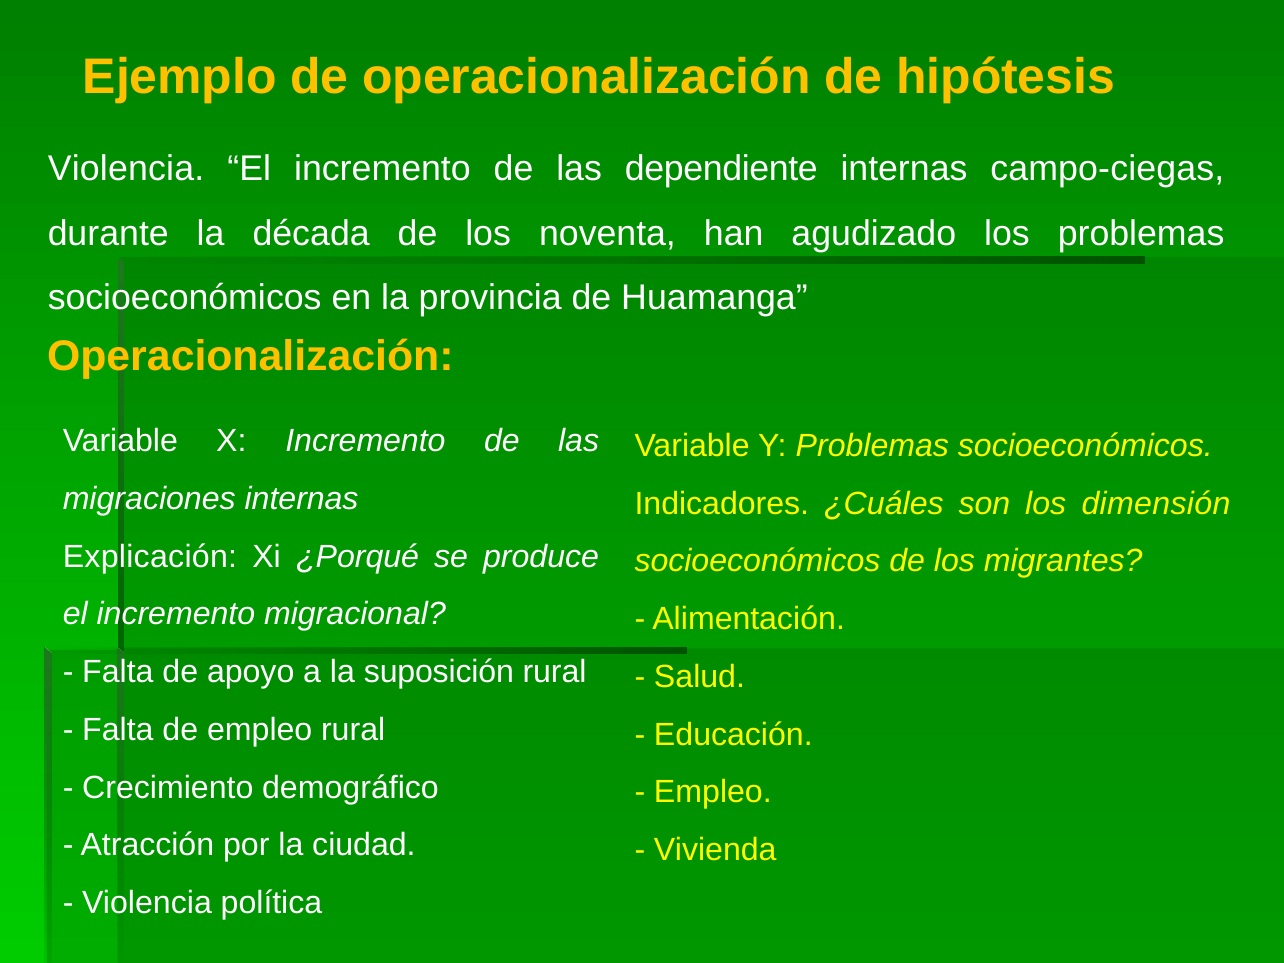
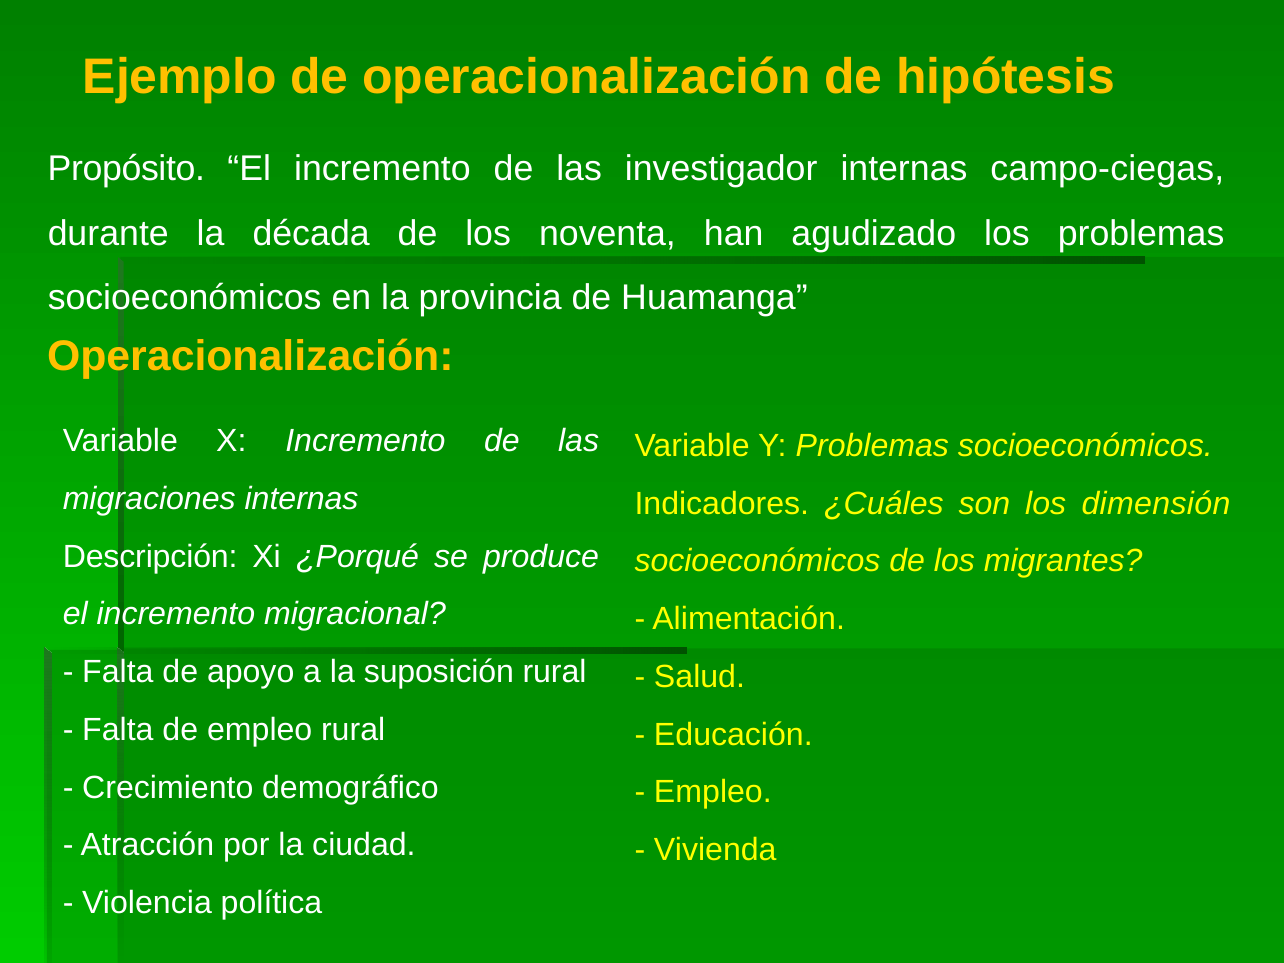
Violencia at (126, 169): Violencia -> Propósito
dependiente: dependiente -> investigador
Explicación: Explicación -> Descripción
